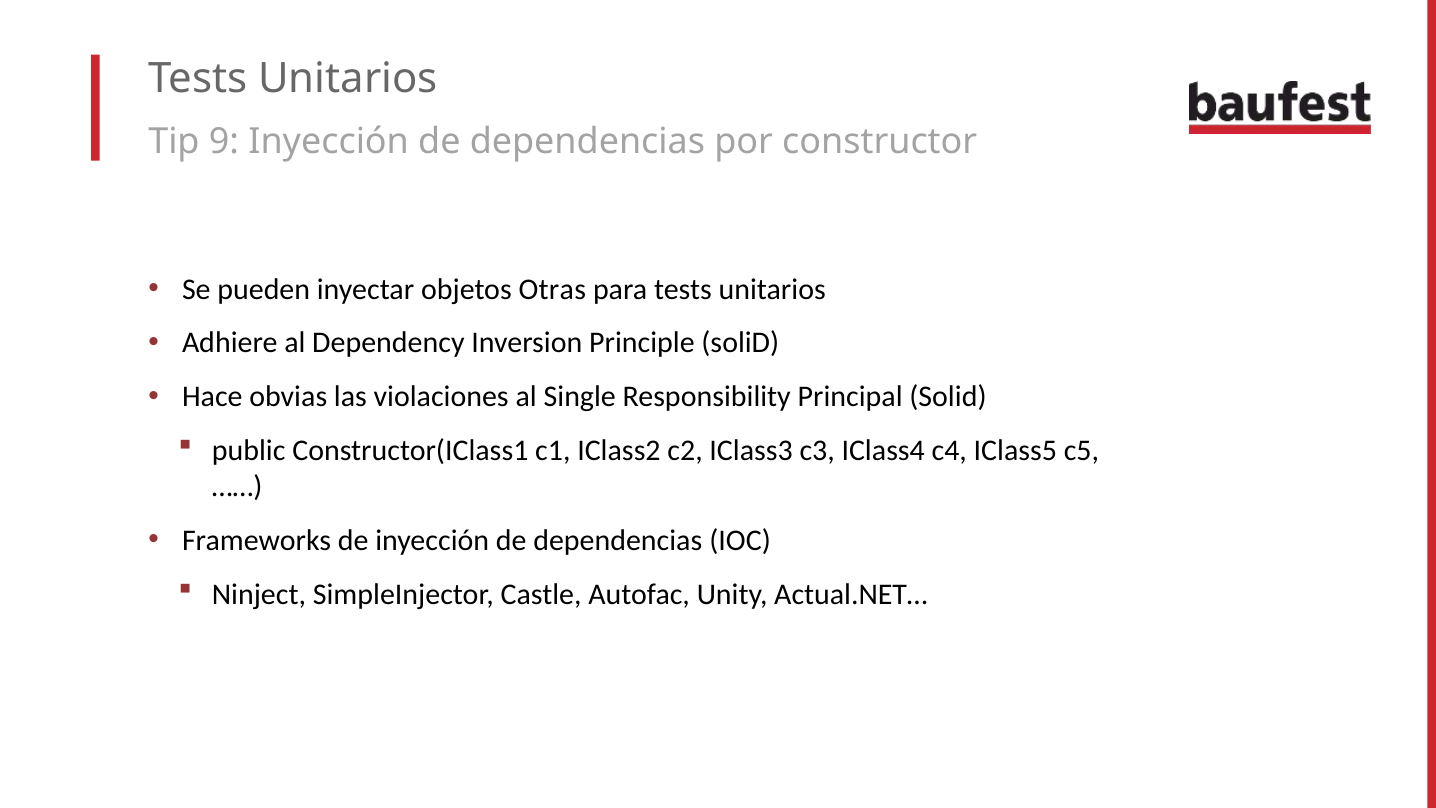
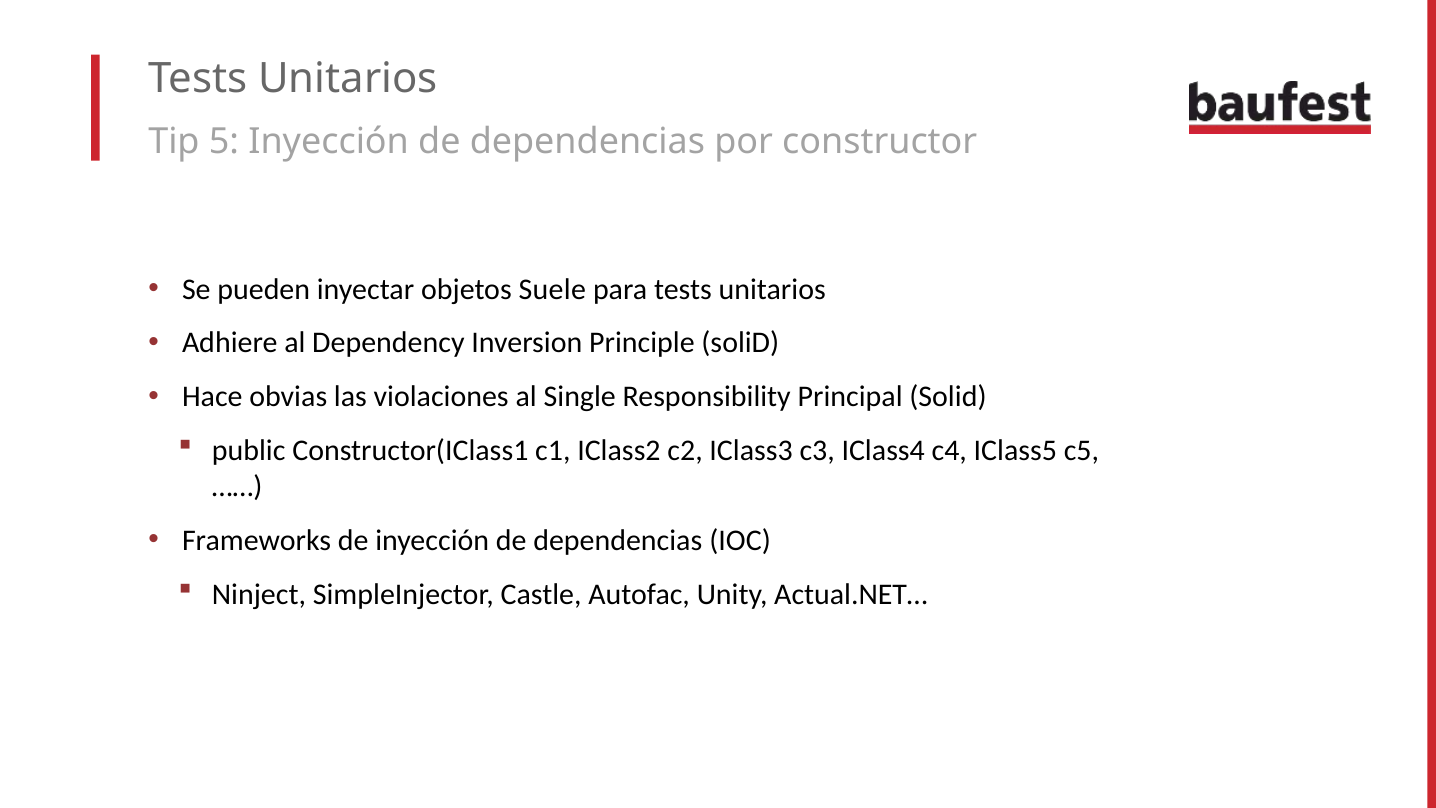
9: 9 -> 5
Otras: Otras -> Suele
